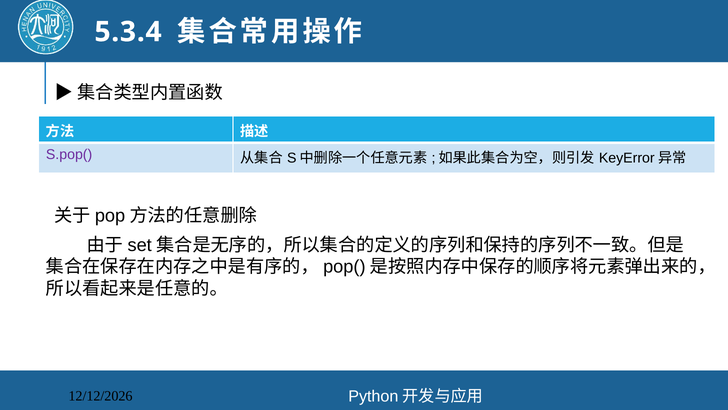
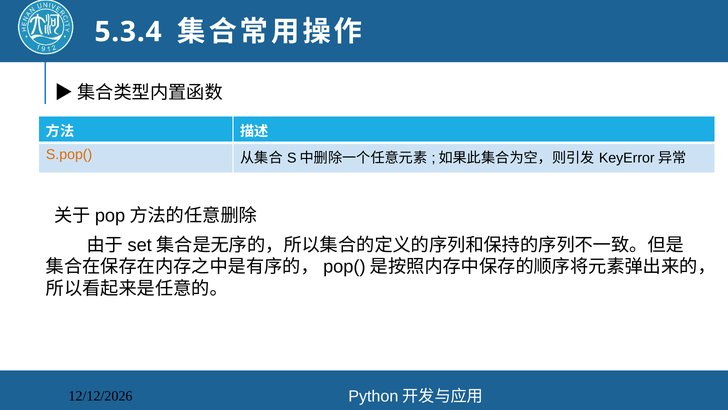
S.pop( colour: purple -> orange
